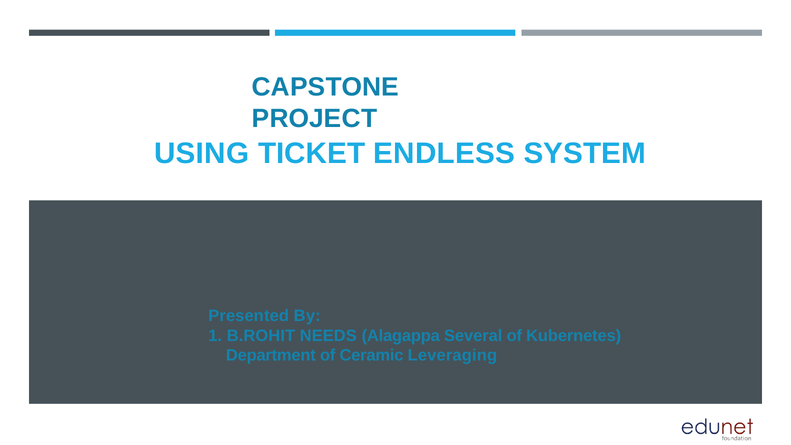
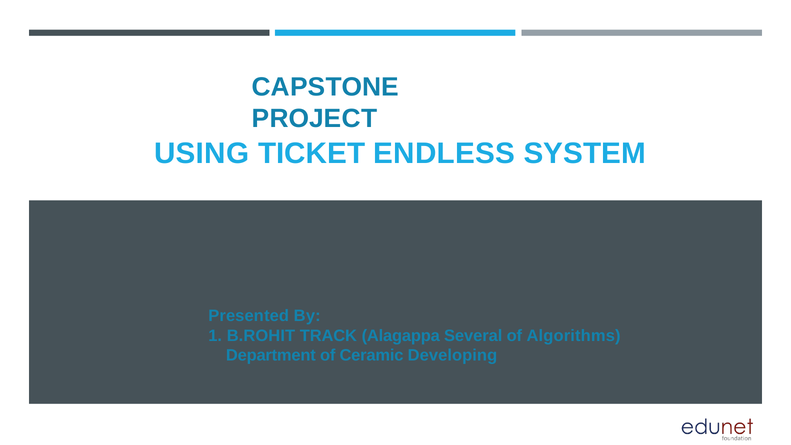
NEEDS: NEEDS -> TRACK
Kubernetes: Kubernetes -> Algorithms
Leveraging: Leveraging -> Developing
